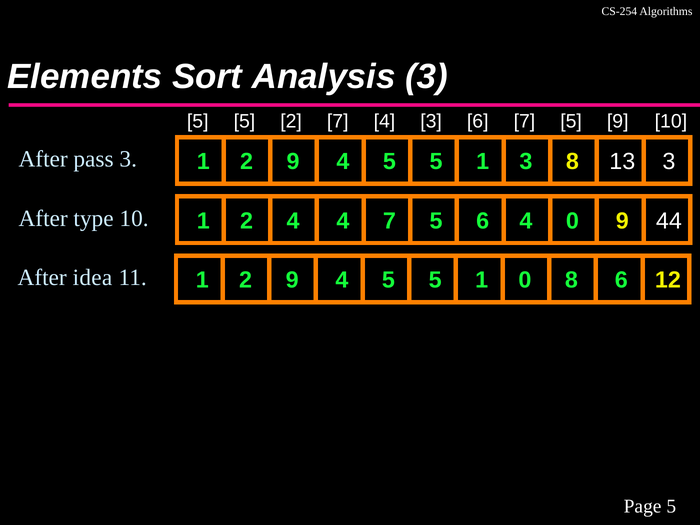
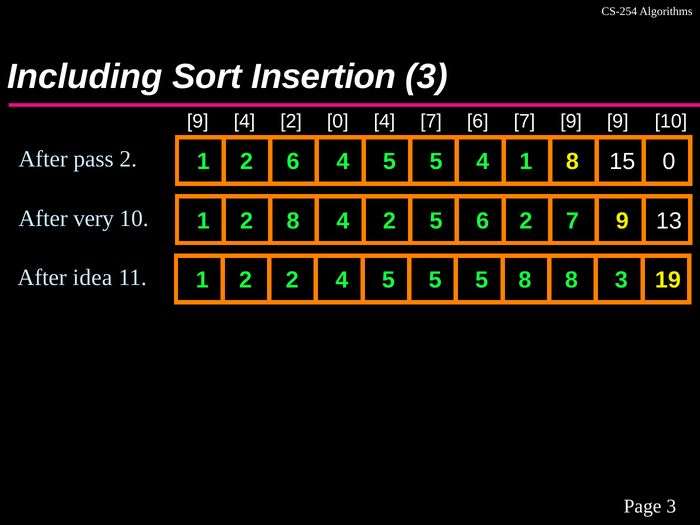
Elements: Elements -> Including
Analysis: Analysis -> Insertion
5 at (198, 122): 5 -> 9
5 at (244, 122): 5 -> 4
7 at (338, 122): 7 -> 0
3 at (431, 122): 3 -> 7
5 at (571, 122): 5 -> 9
pass 3: 3 -> 2
1 at (483, 162): 1 -> 4
9 at (293, 162): 9 -> 6
2 3: 3 -> 1
13: 13 -> 15
4 3: 3 -> 0
type: type -> very
7 at (389, 221): 7 -> 2
1 4: 4 -> 8
2 4: 4 -> 2
5 0: 0 -> 7
44: 44 -> 13
11 5 1: 1 -> 5
9 at (292, 280): 9 -> 2
2 0: 0 -> 8
8 6: 6 -> 3
12: 12 -> 19
5 at (671, 506): 5 -> 3
